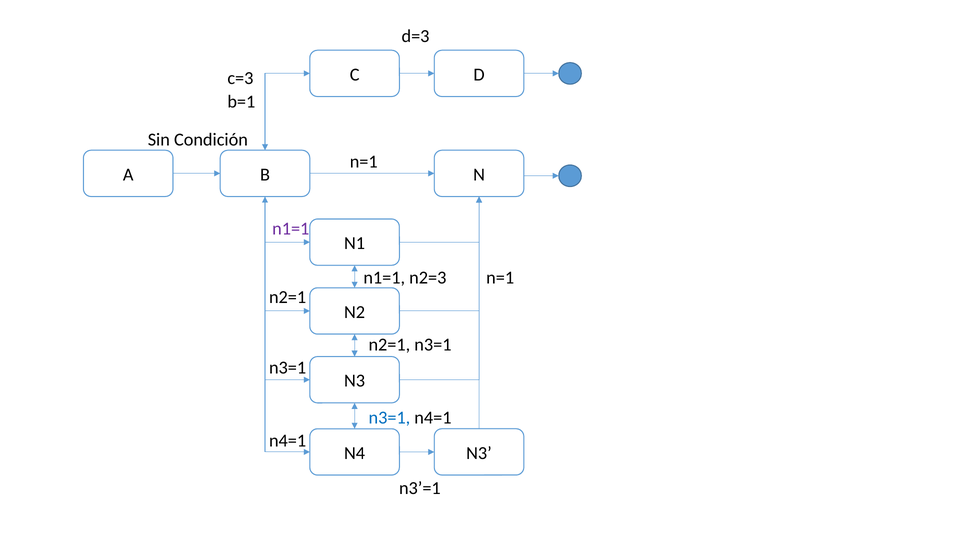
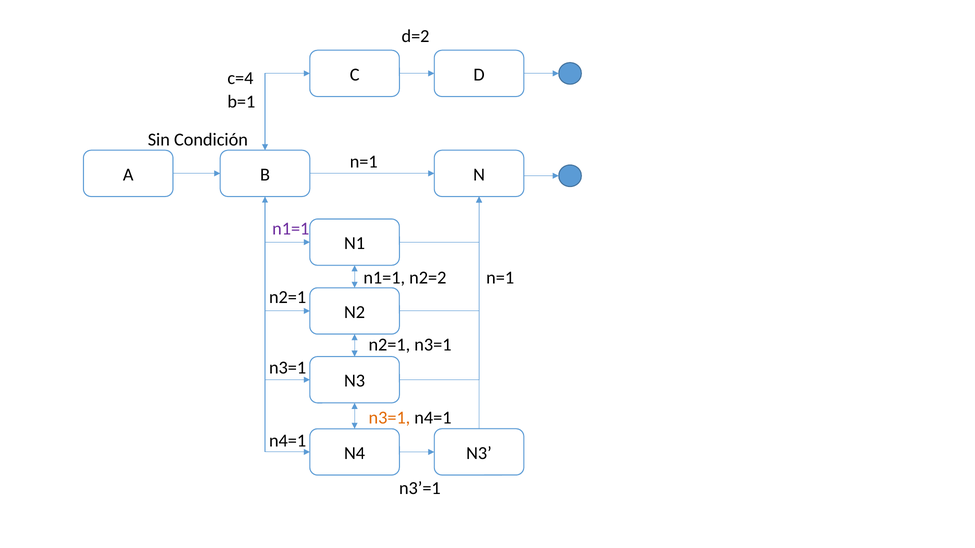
d=3: d=3 -> d=2
c=3: c=3 -> c=4
n2=3: n2=3 -> n2=2
n3=1 at (389, 418) colour: blue -> orange
